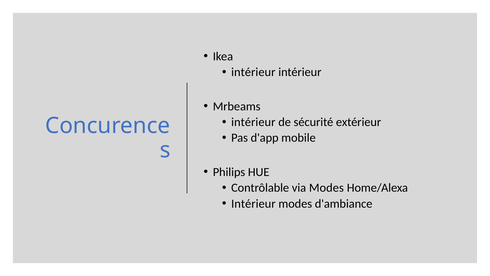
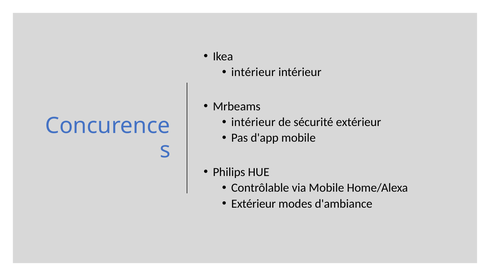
via Modes: Modes -> Mobile
Intérieur at (253, 203): Intérieur -> Extérieur
